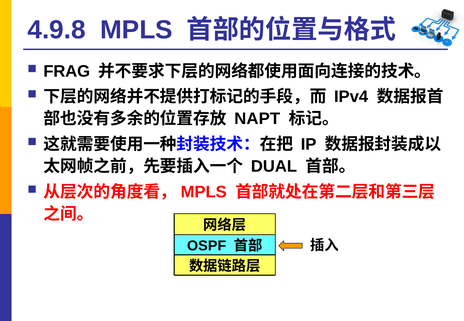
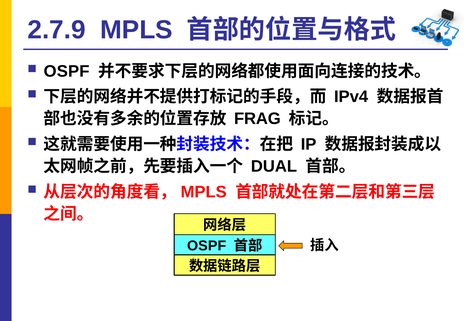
4.9.8: 4.9.8 -> 2.7.9
FRAG at (67, 71): FRAG -> OSPF
NAPT: NAPT -> FRAG
